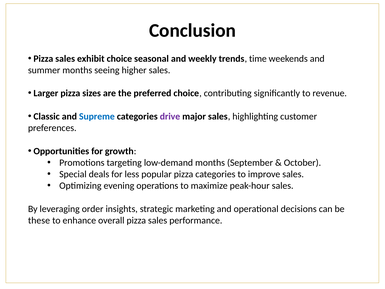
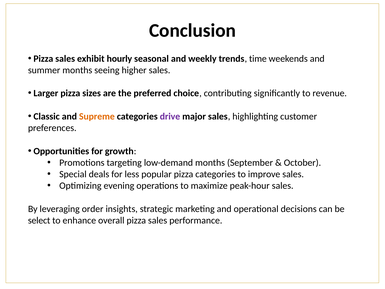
exhibit choice: choice -> hourly
Supreme colour: blue -> orange
these: these -> select
